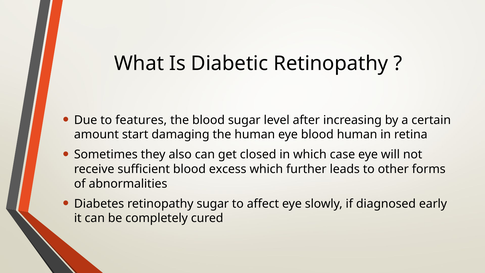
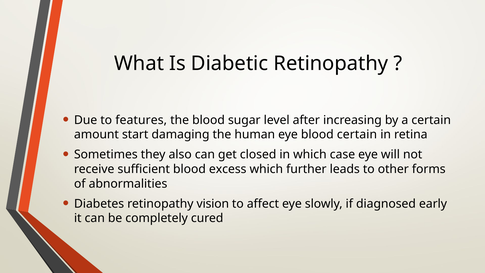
blood human: human -> certain
retinopathy sugar: sugar -> vision
